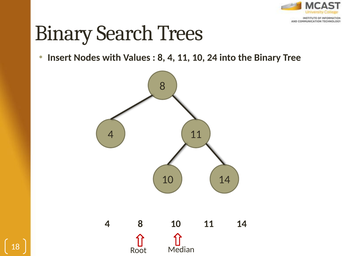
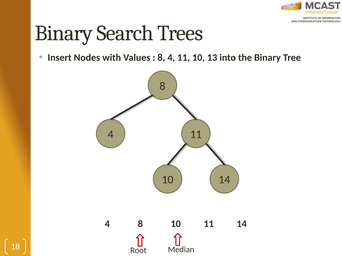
24: 24 -> 13
